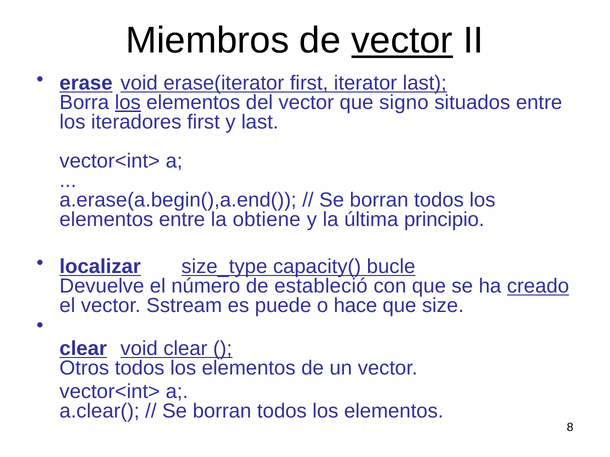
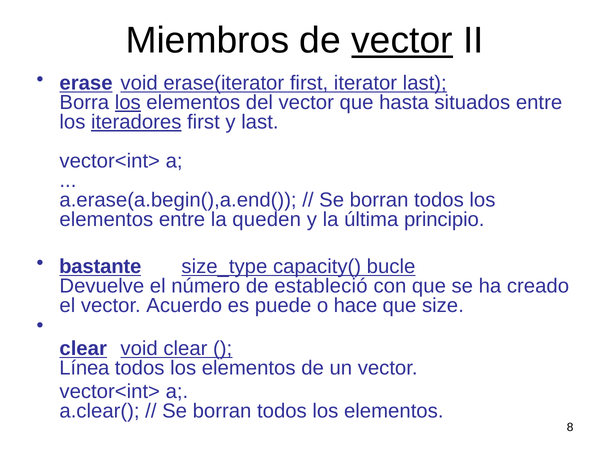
signo: signo -> hasta
iteradores underline: none -> present
obtiene: obtiene -> queden
localizar: localizar -> bastante
creado underline: present -> none
Sstream: Sstream -> Acuerdo
Otros: Otros -> Línea
